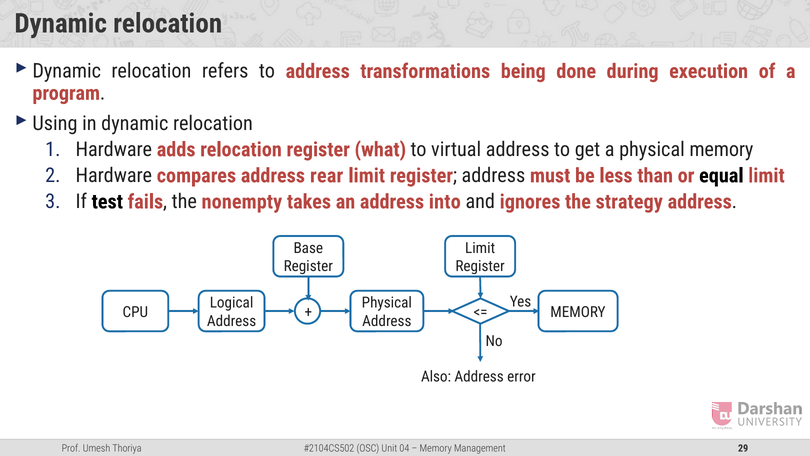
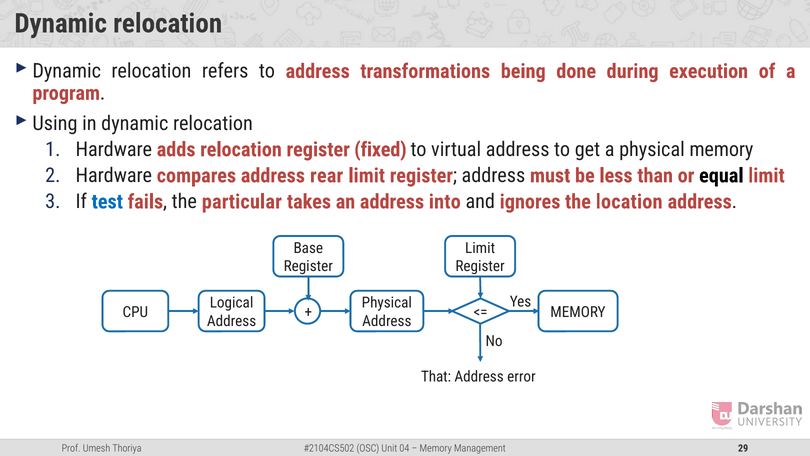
what: what -> fixed
test colour: black -> blue
nonempty: nonempty -> particular
strategy: strategy -> location
Also: Also -> That
